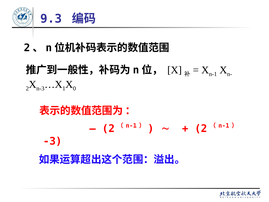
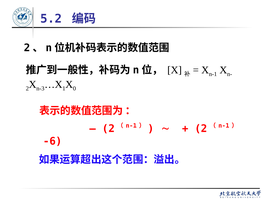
9.3: 9.3 -> 5.2
-3: -3 -> -6
